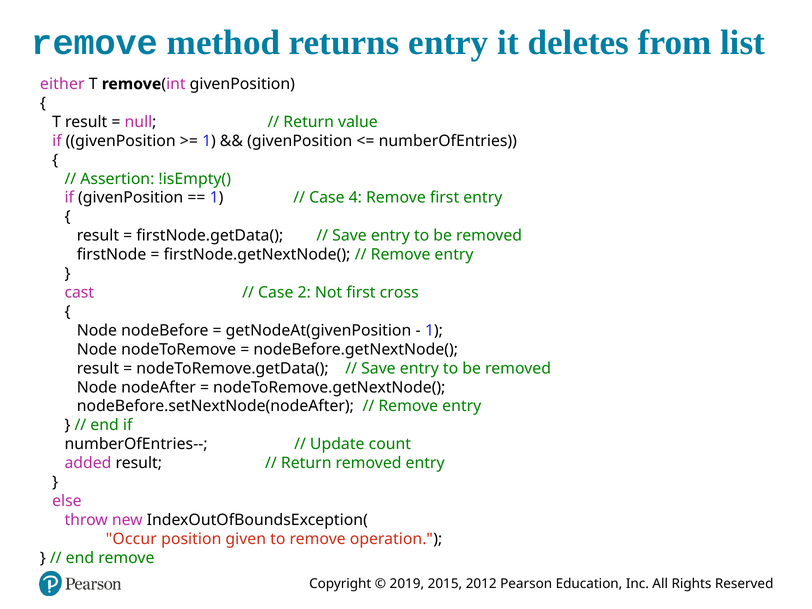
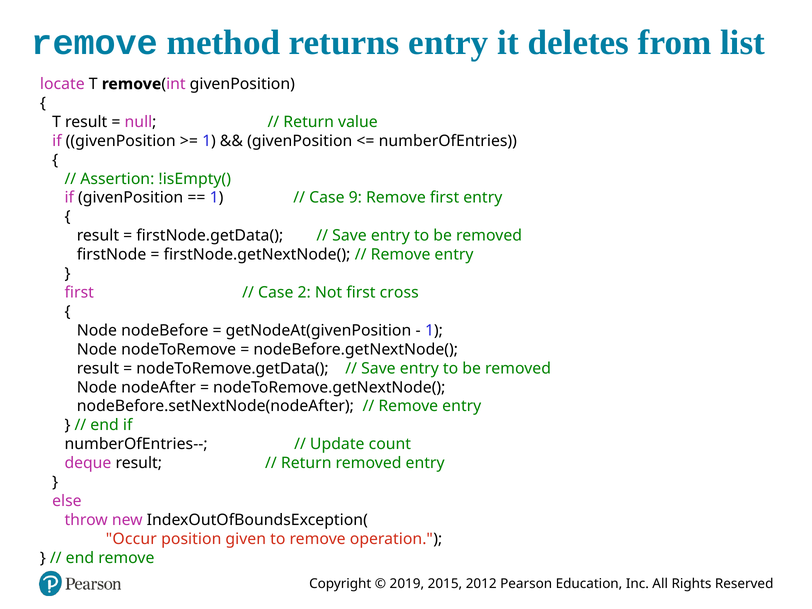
either: either -> locate
4: 4 -> 9
cast at (79, 293): cast -> first
added: added -> deque
